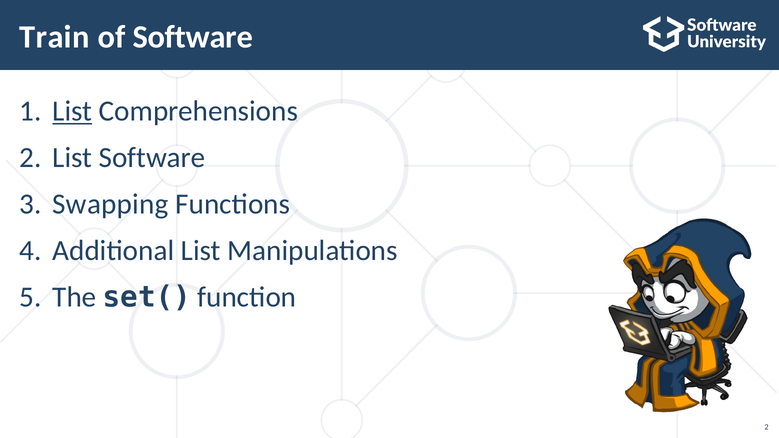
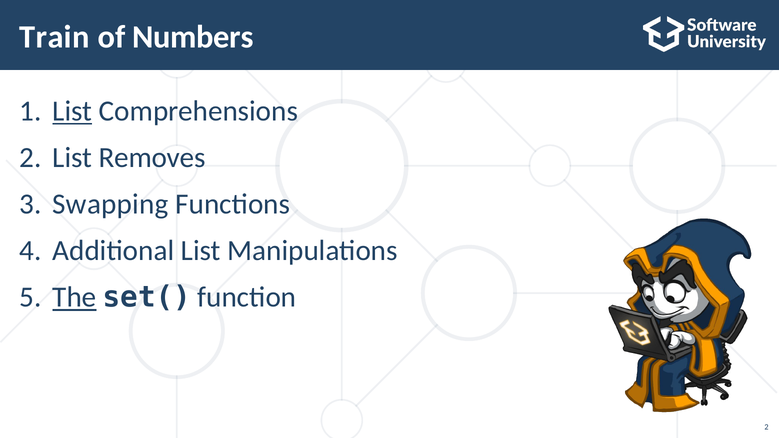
of Software: Software -> Numbers
List Software: Software -> Removes
The underline: none -> present
